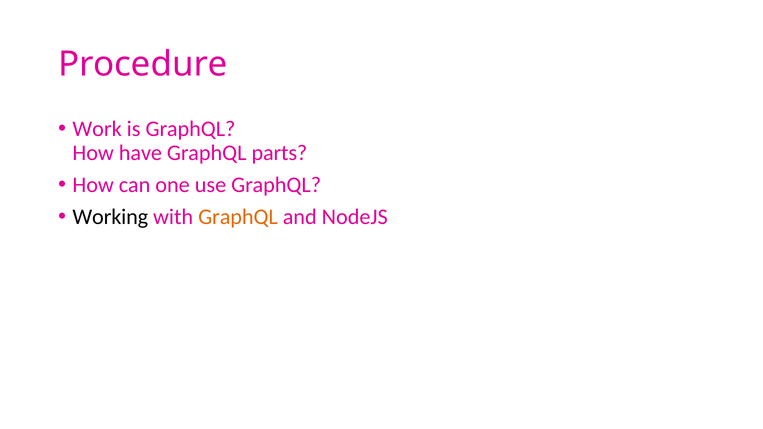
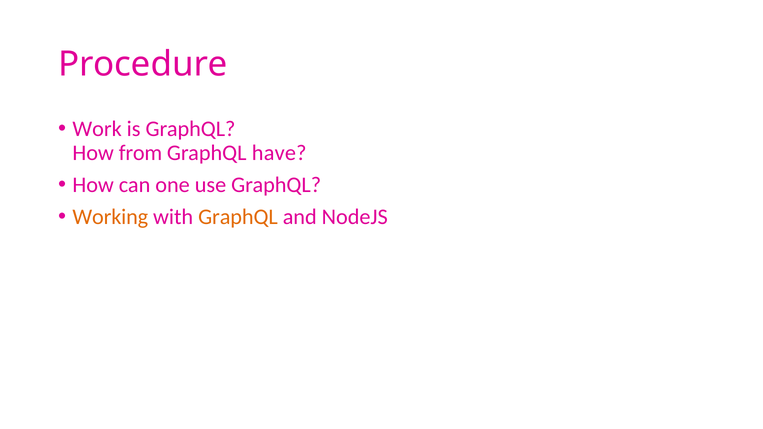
have: have -> from
parts: parts -> have
Working colour: black -> orange
